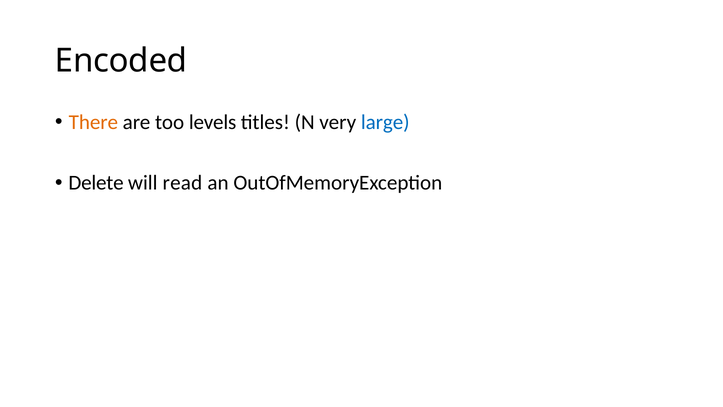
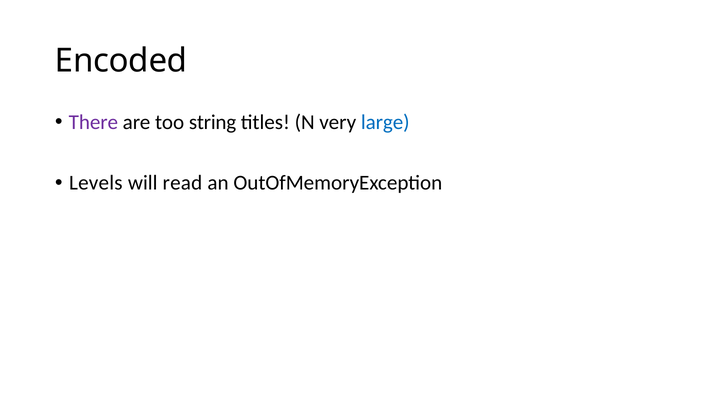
There colour: orange -> purple
levels: levels -> string
Delete: Delete -> Levels
